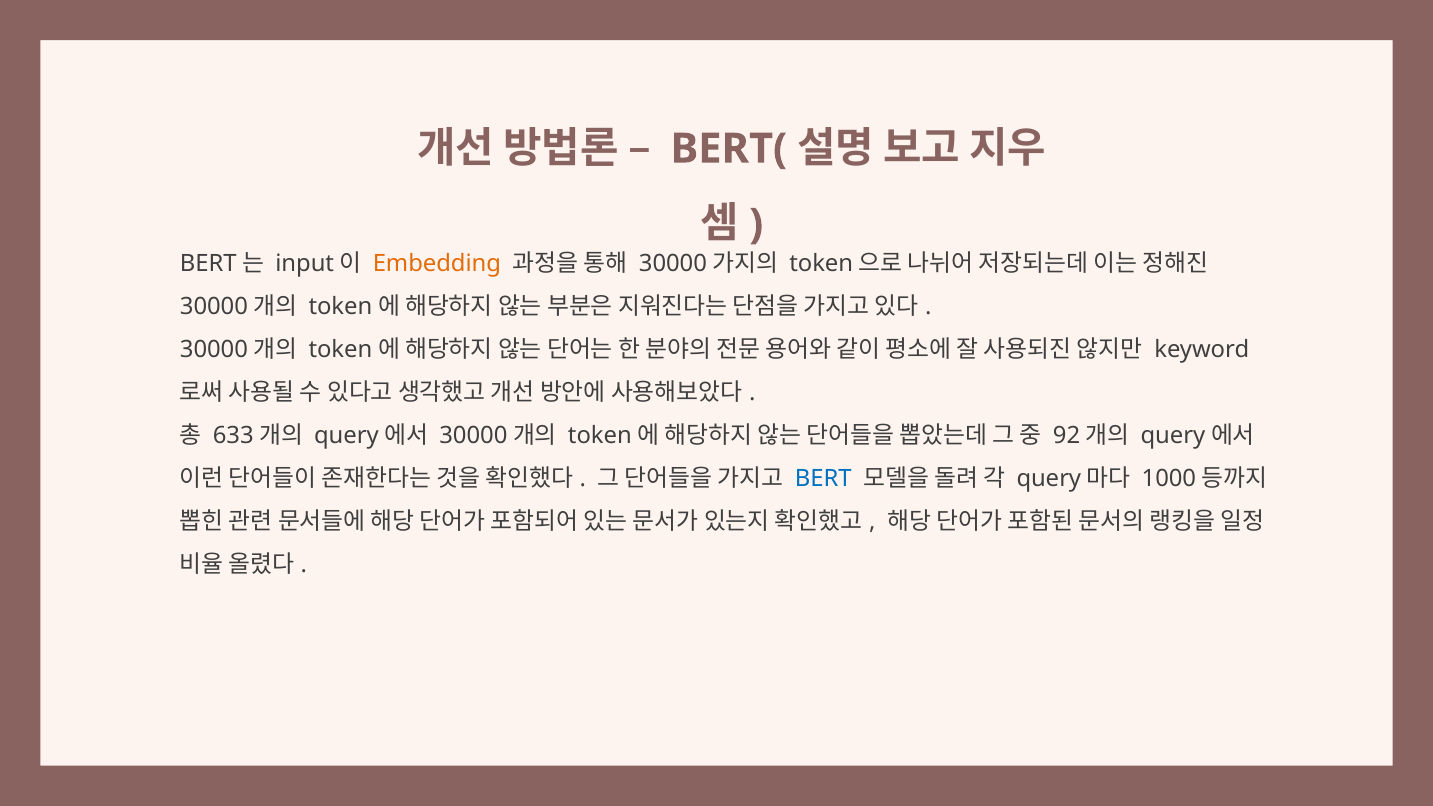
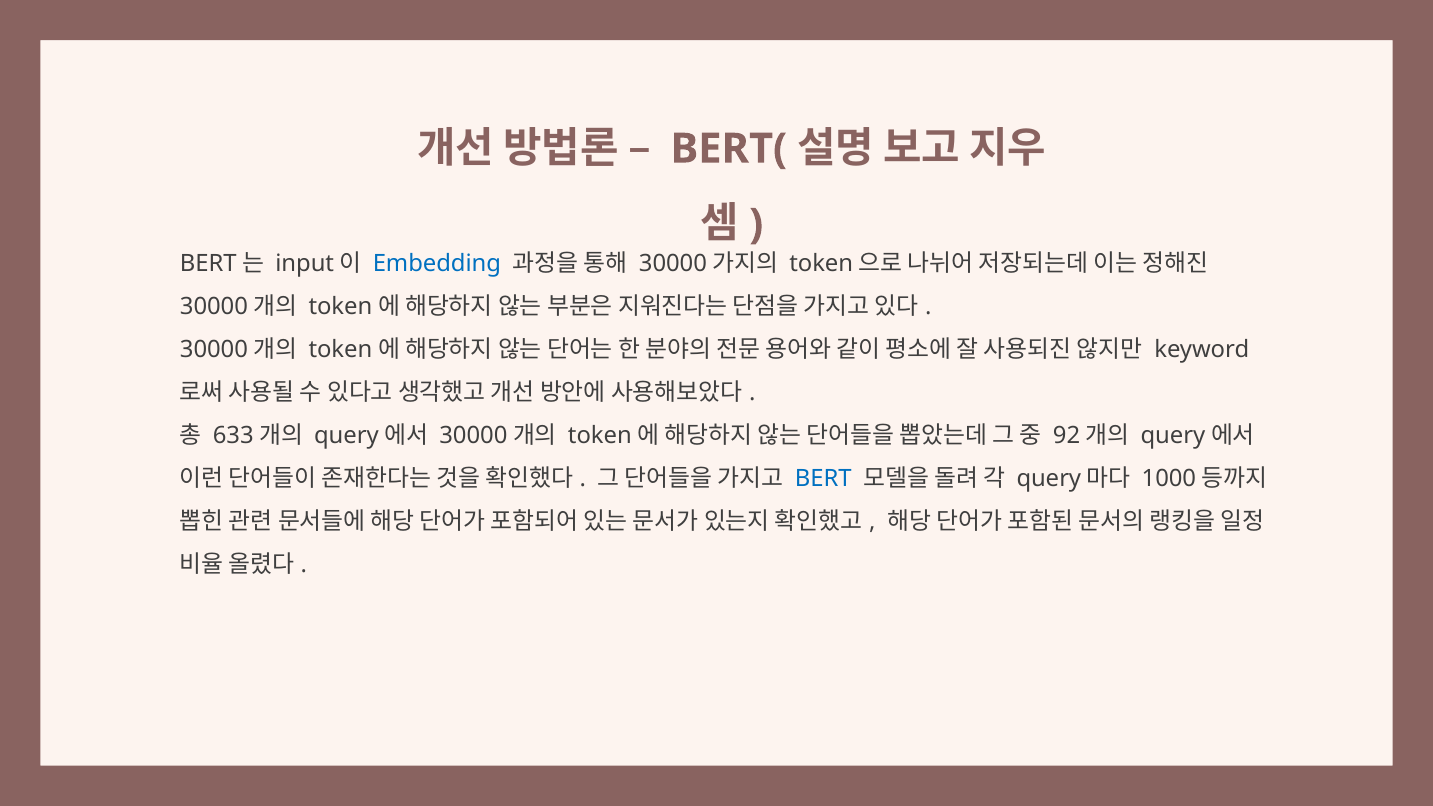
Embedding colour: orange -> blue
